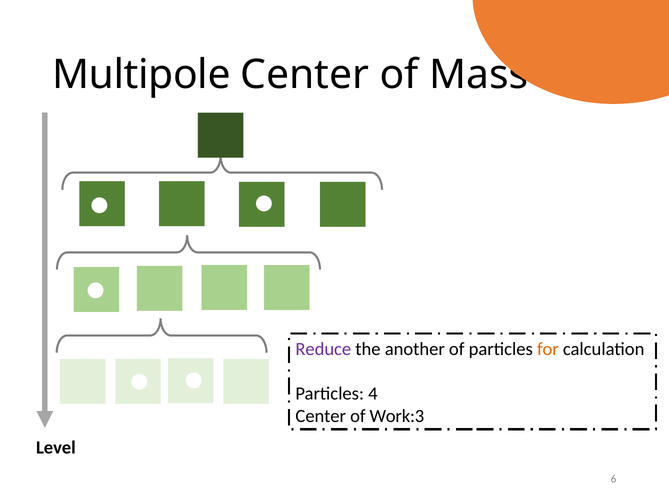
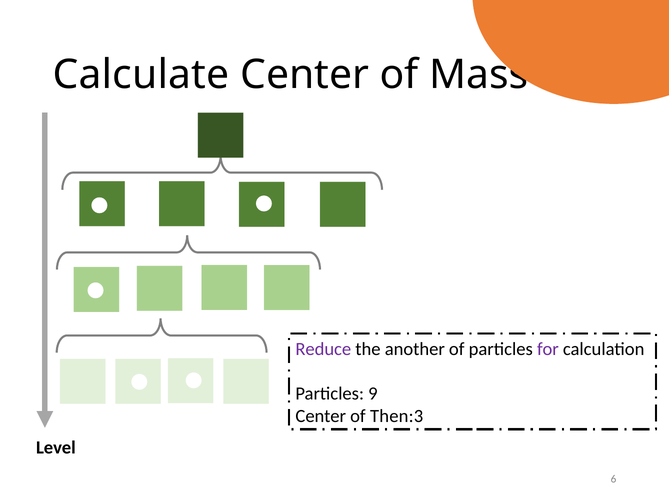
Multipole: Multipole -> Calculate
for colour: orange -> purple
4: 4 -> 9
Work:3: Work:3 -> Then:3
